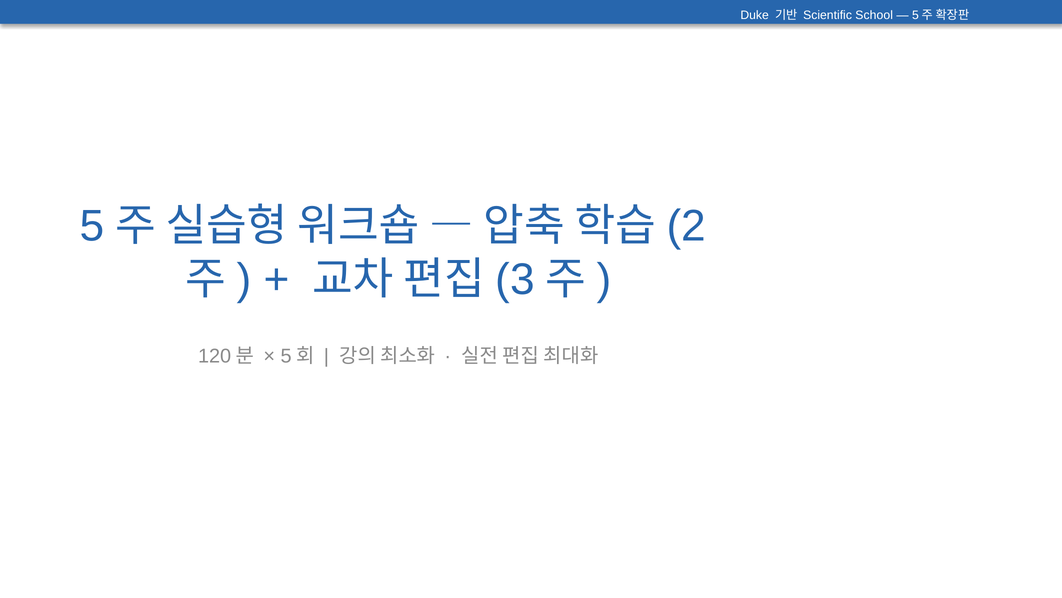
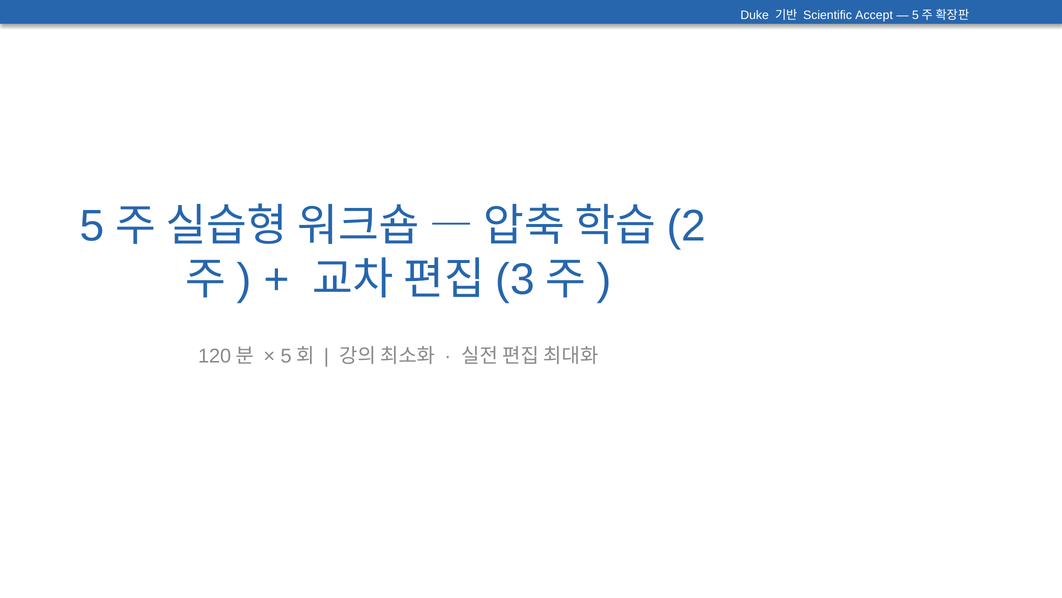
School: School -> Accept
